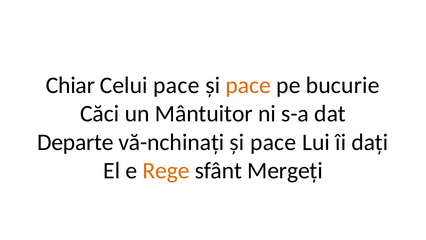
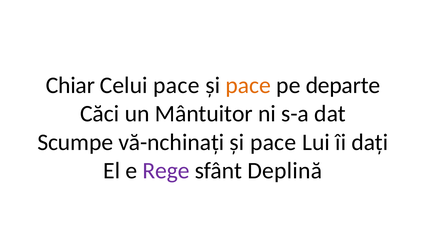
bucurie: bucurie -> departe
Departe: Departe -> Scumpe
Rege colour: orange -> purple
Mergeți: Mergeți -> Deplină
